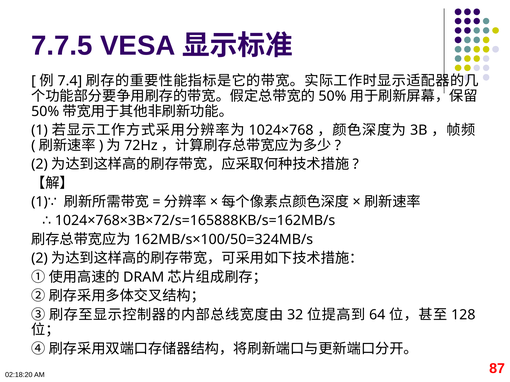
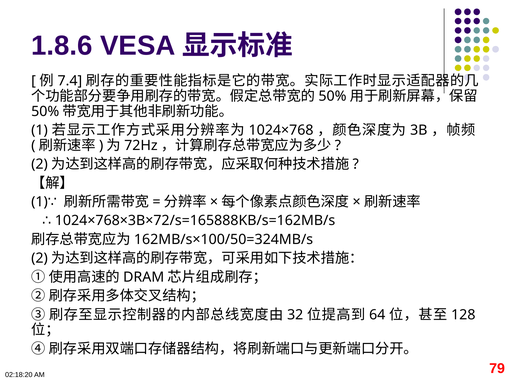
7.7.5: 7.7.5 -> 1.8.6
87: 87 -> 79
